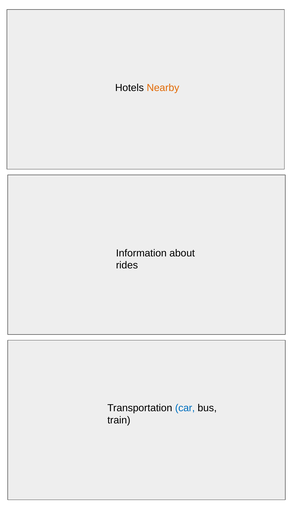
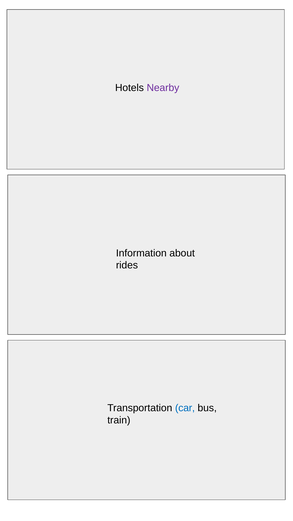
Nearby colour: orange -> purple
